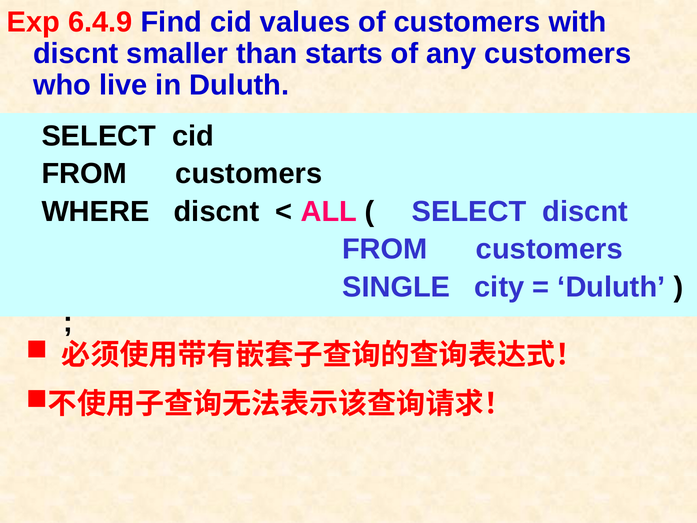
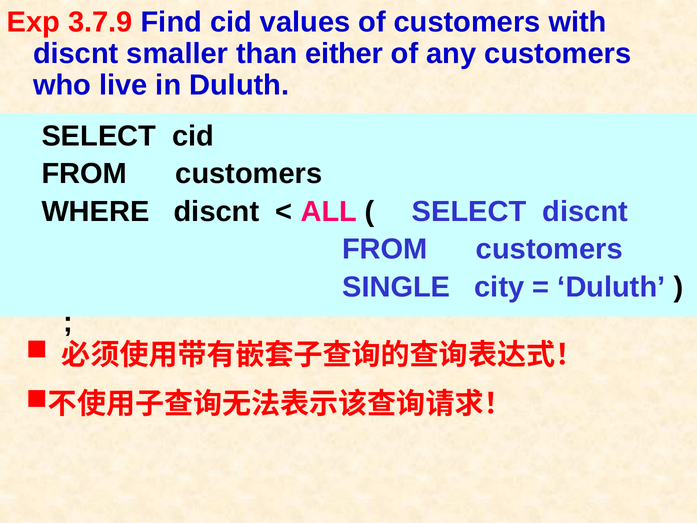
6.4.9: 6.4.9 -> 3.7.9
starts: starts -> either
